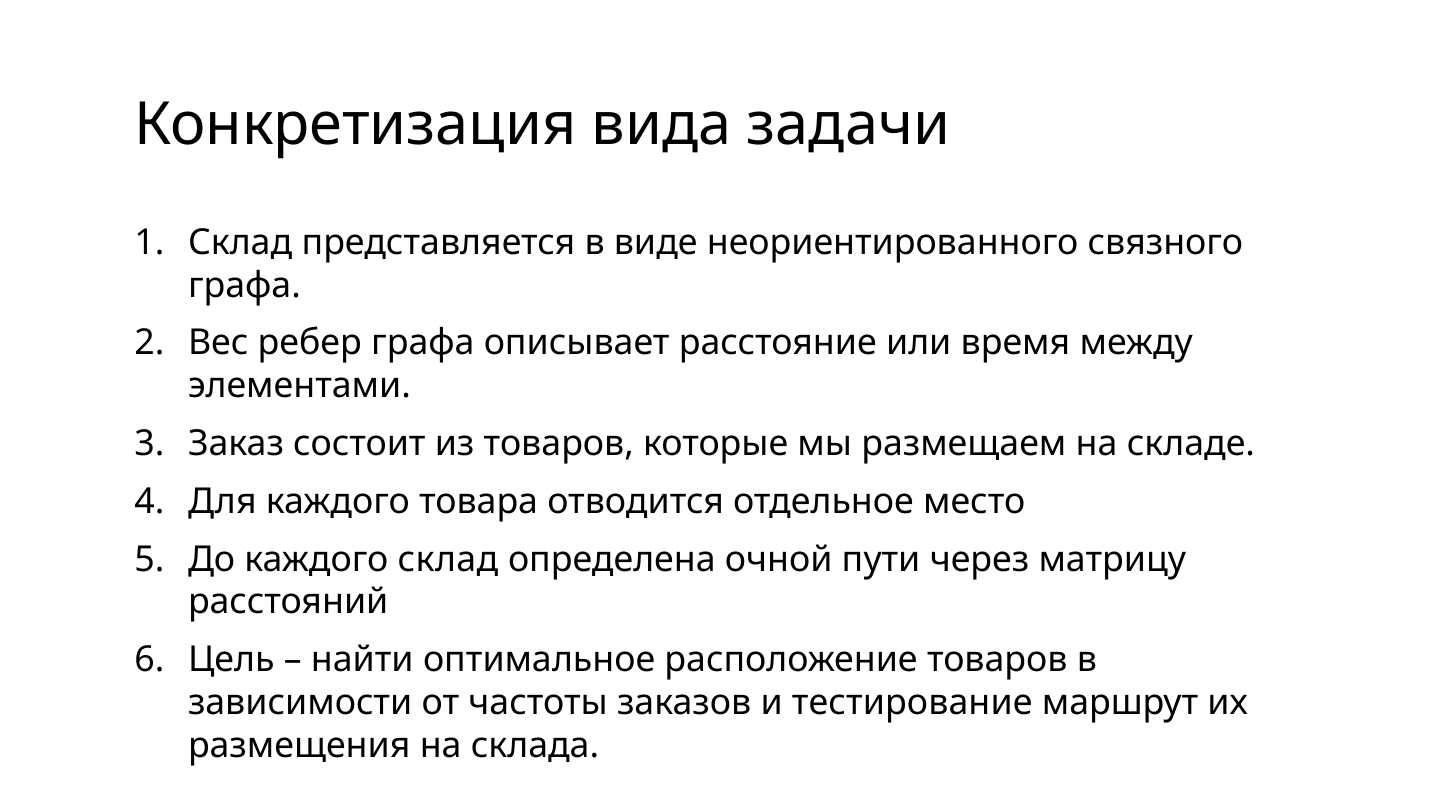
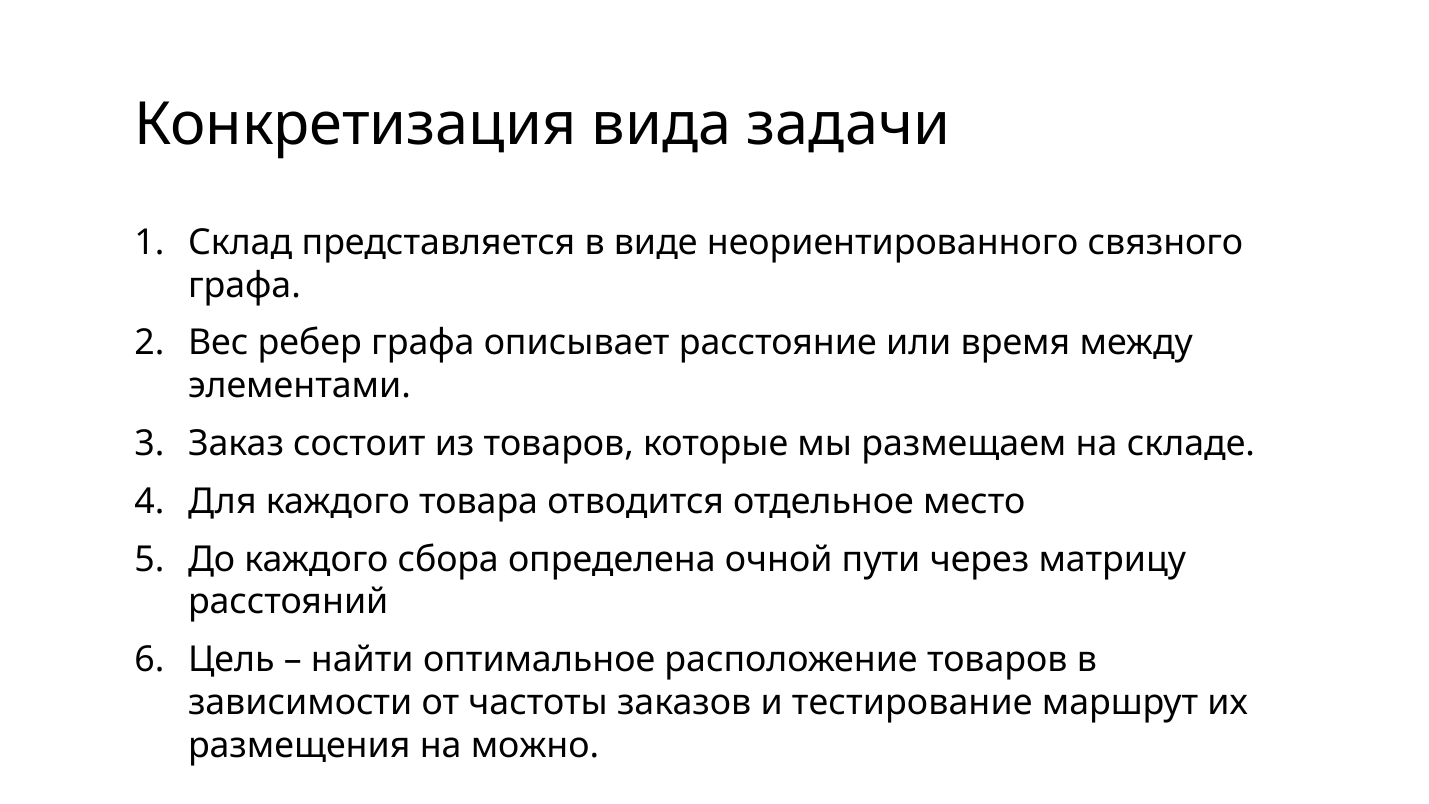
каждого склад: склад -> сбора
склада: склада -> можно
